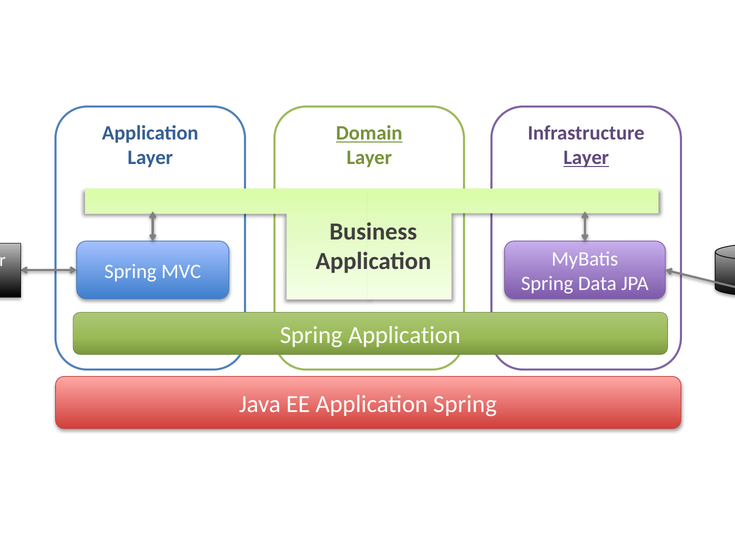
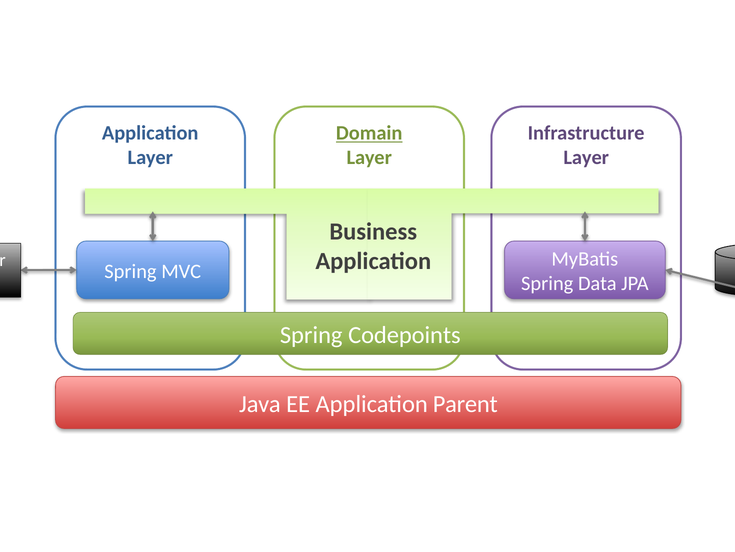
Layer at (586, 157) underline: present -> none
Spring Application: Application -> Codepoints
Application Spring: Spring -> Parent
